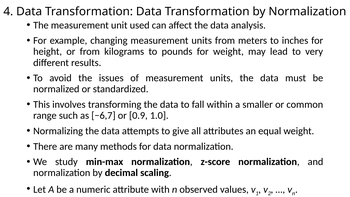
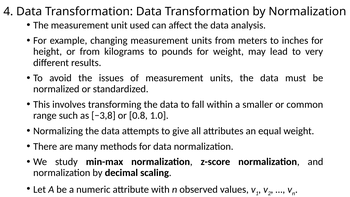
−6,7: −6,7 -> −3,8
0.9: 0.9 -> 0.8
